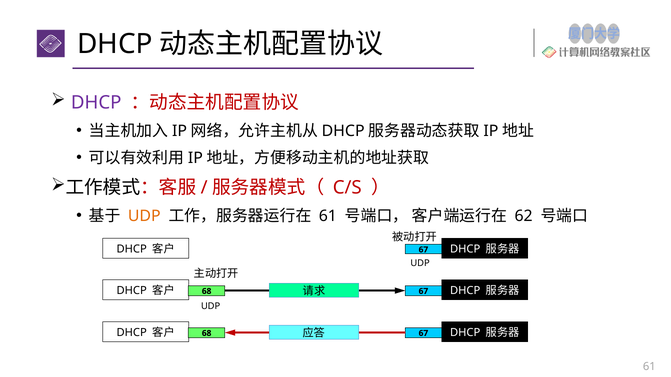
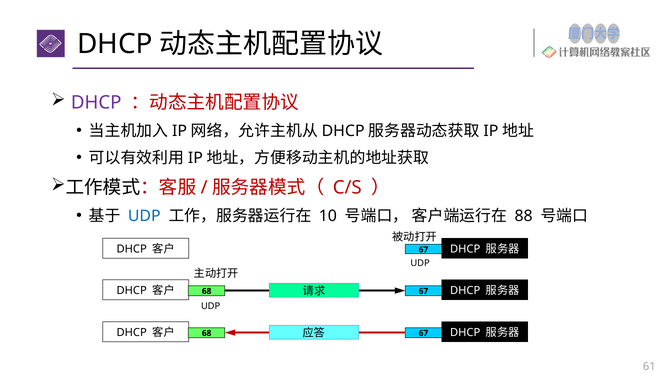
UDP at (144, 216) colour: orange -> blue
61 at (328, 216): 61 -> 10
62: 62 -> 88
